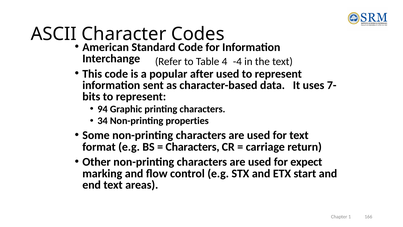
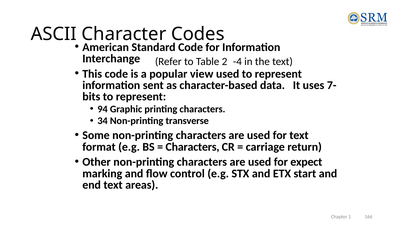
4: 4 -> 2
after: after -> view
properties: properties -> transverse
